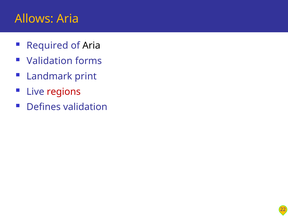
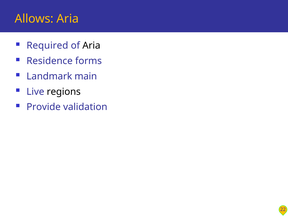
Validation at (50, 61): Validation -> Residence
print: print -> main
regions colour: red -> black
Defines: Defines -> Provide
